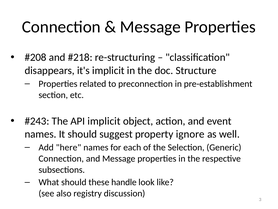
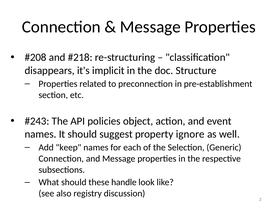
API implicit: implicit -> policies
here: here -> keep
